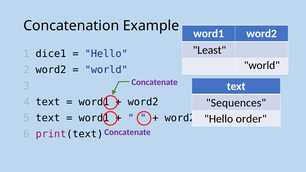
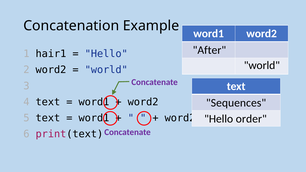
Least: Least -> After
dice1: dice1 -> hair1
